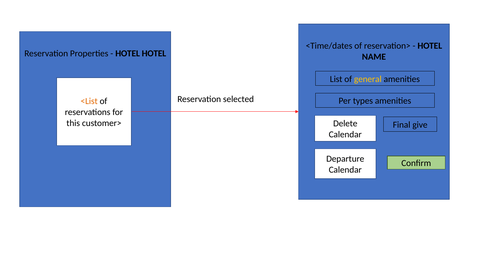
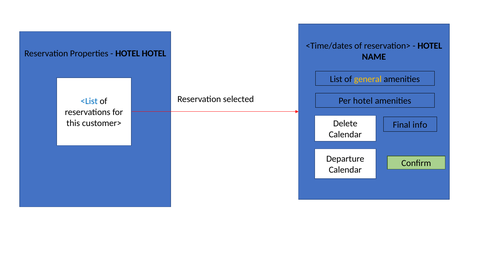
Per types: types -> hotel
<List colour: orange -> blue
give: give -> info
